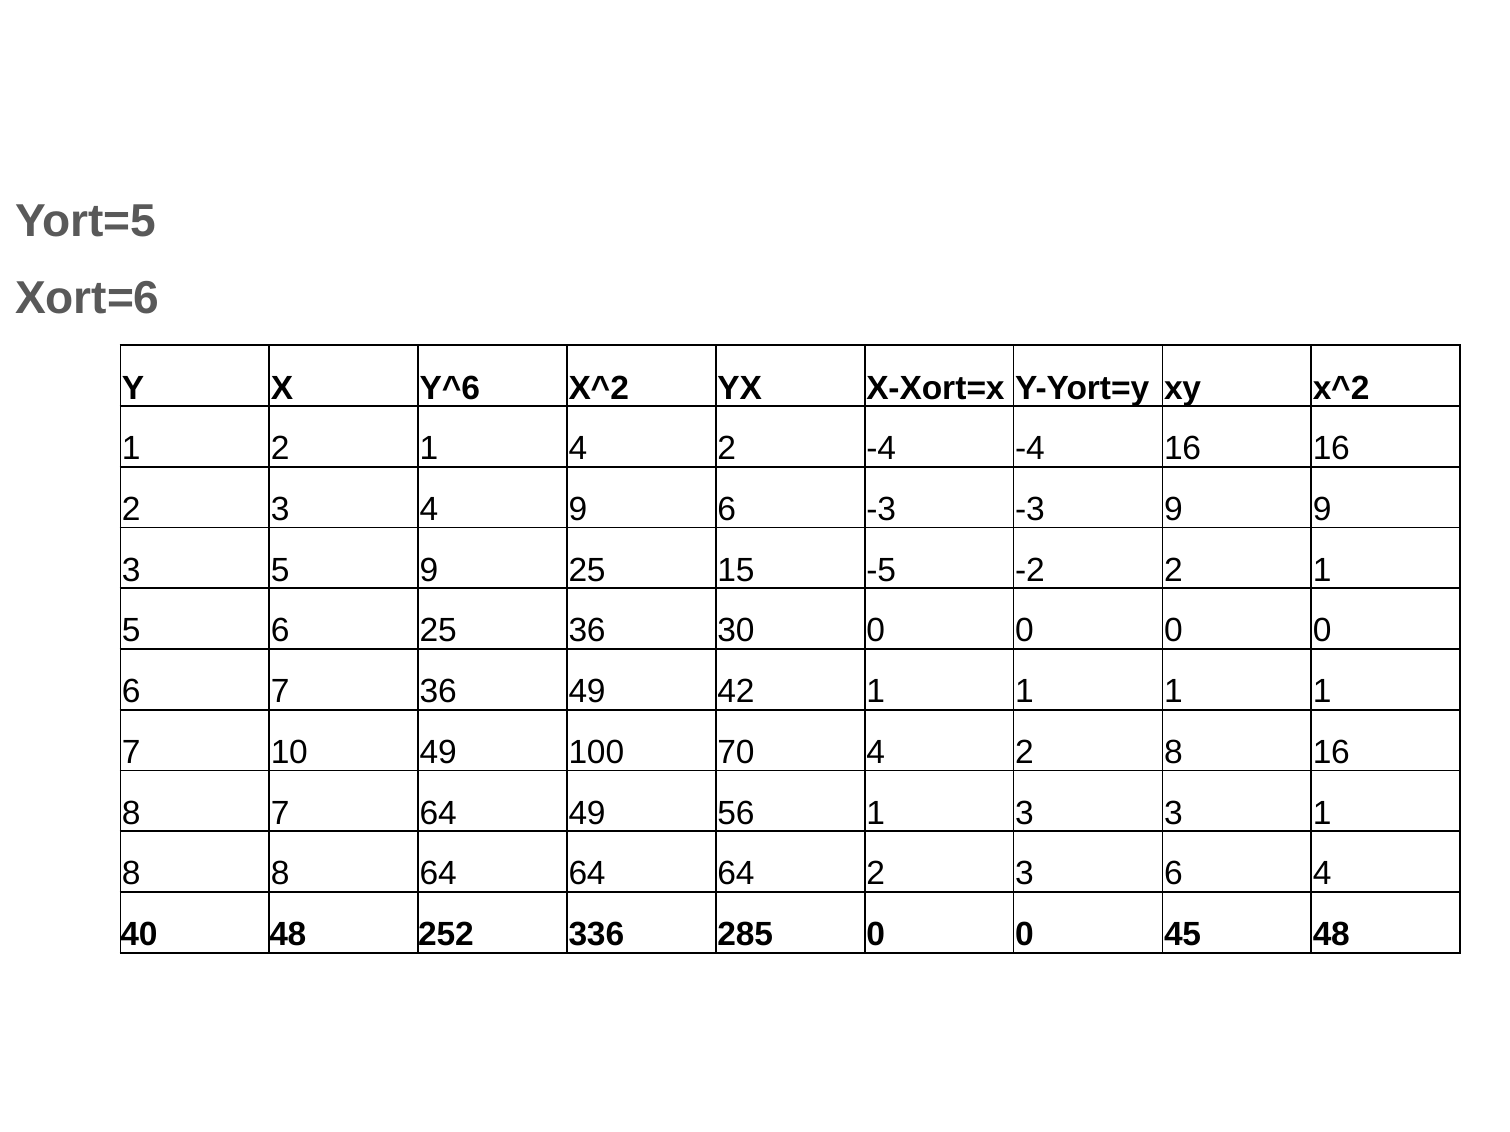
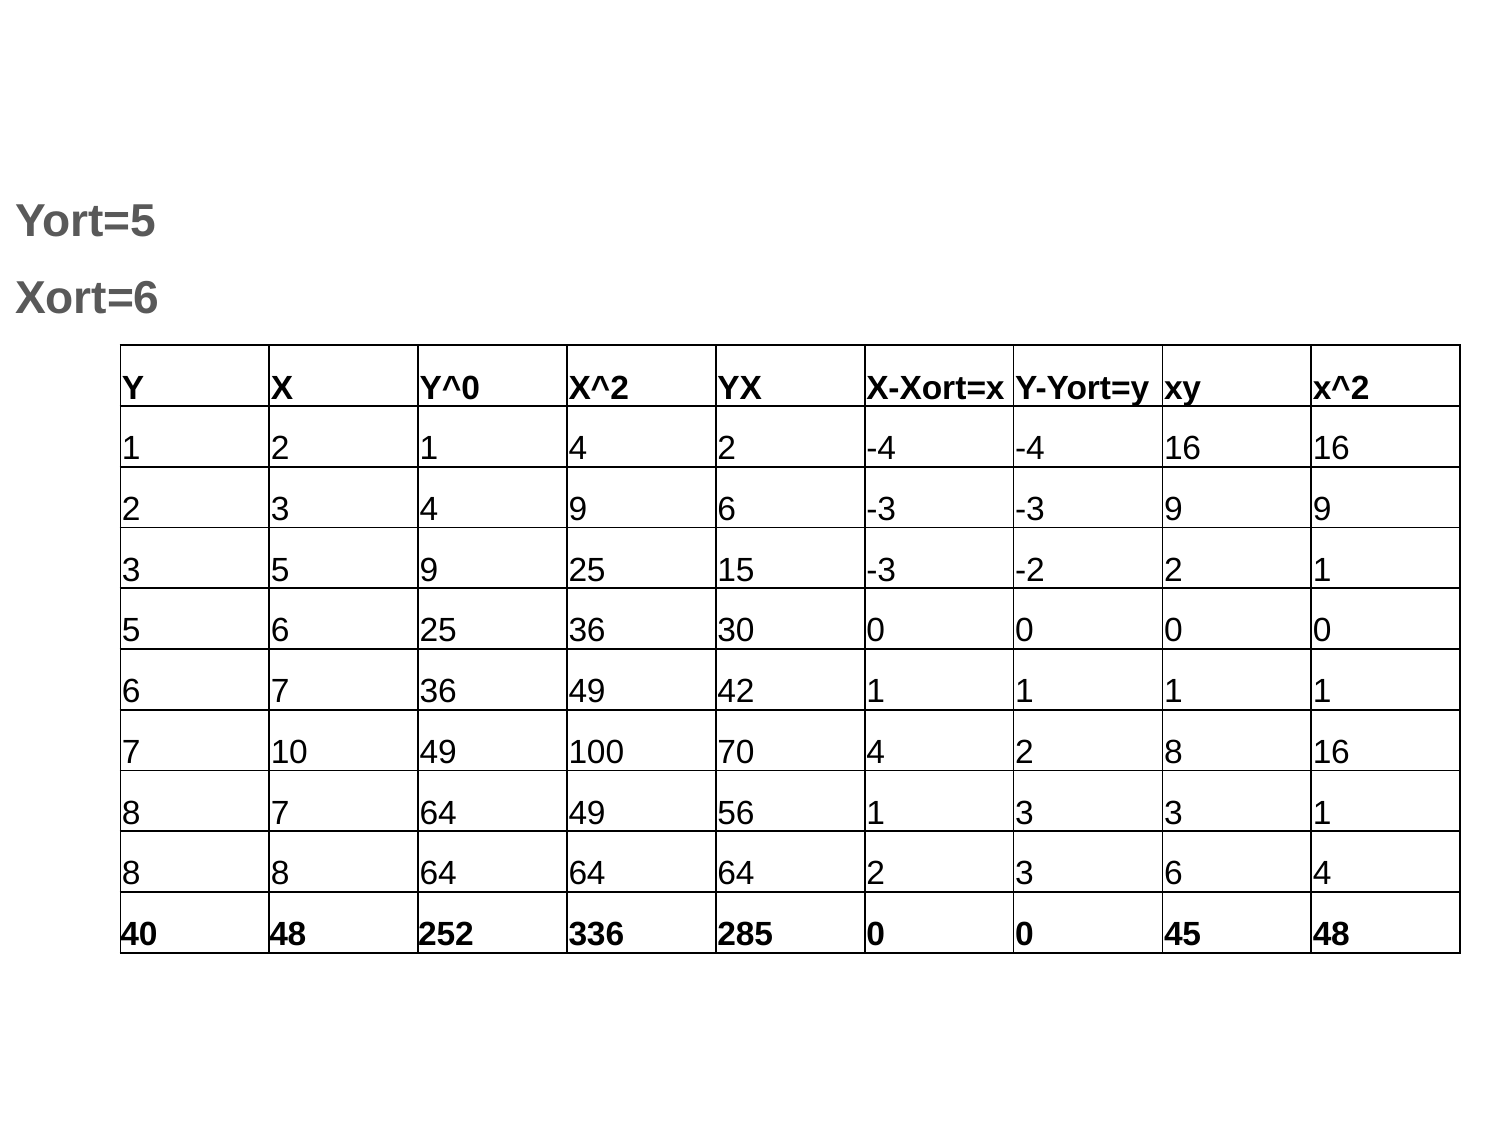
Y^6: Y^6 -> Y^0
15 -5: -5 -> -3
